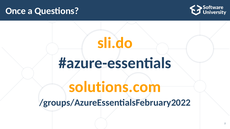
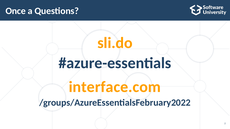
solutions.com: solutions.com -> interface.com
